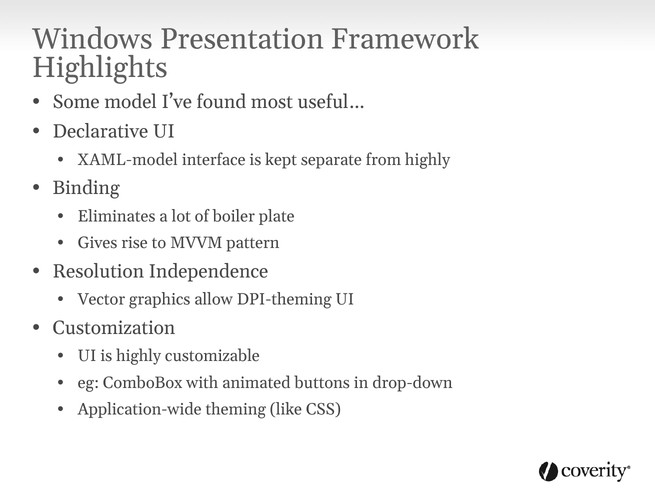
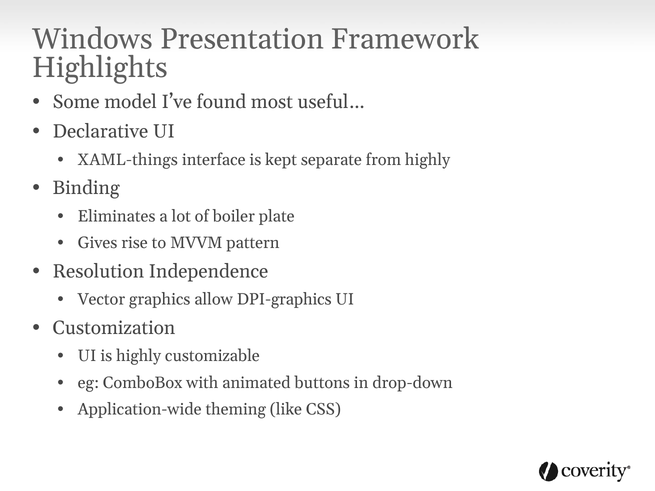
XAML-model: XAML-model -> XAML-things
DPI-theming: DPI-theming -> DPI-graphics
